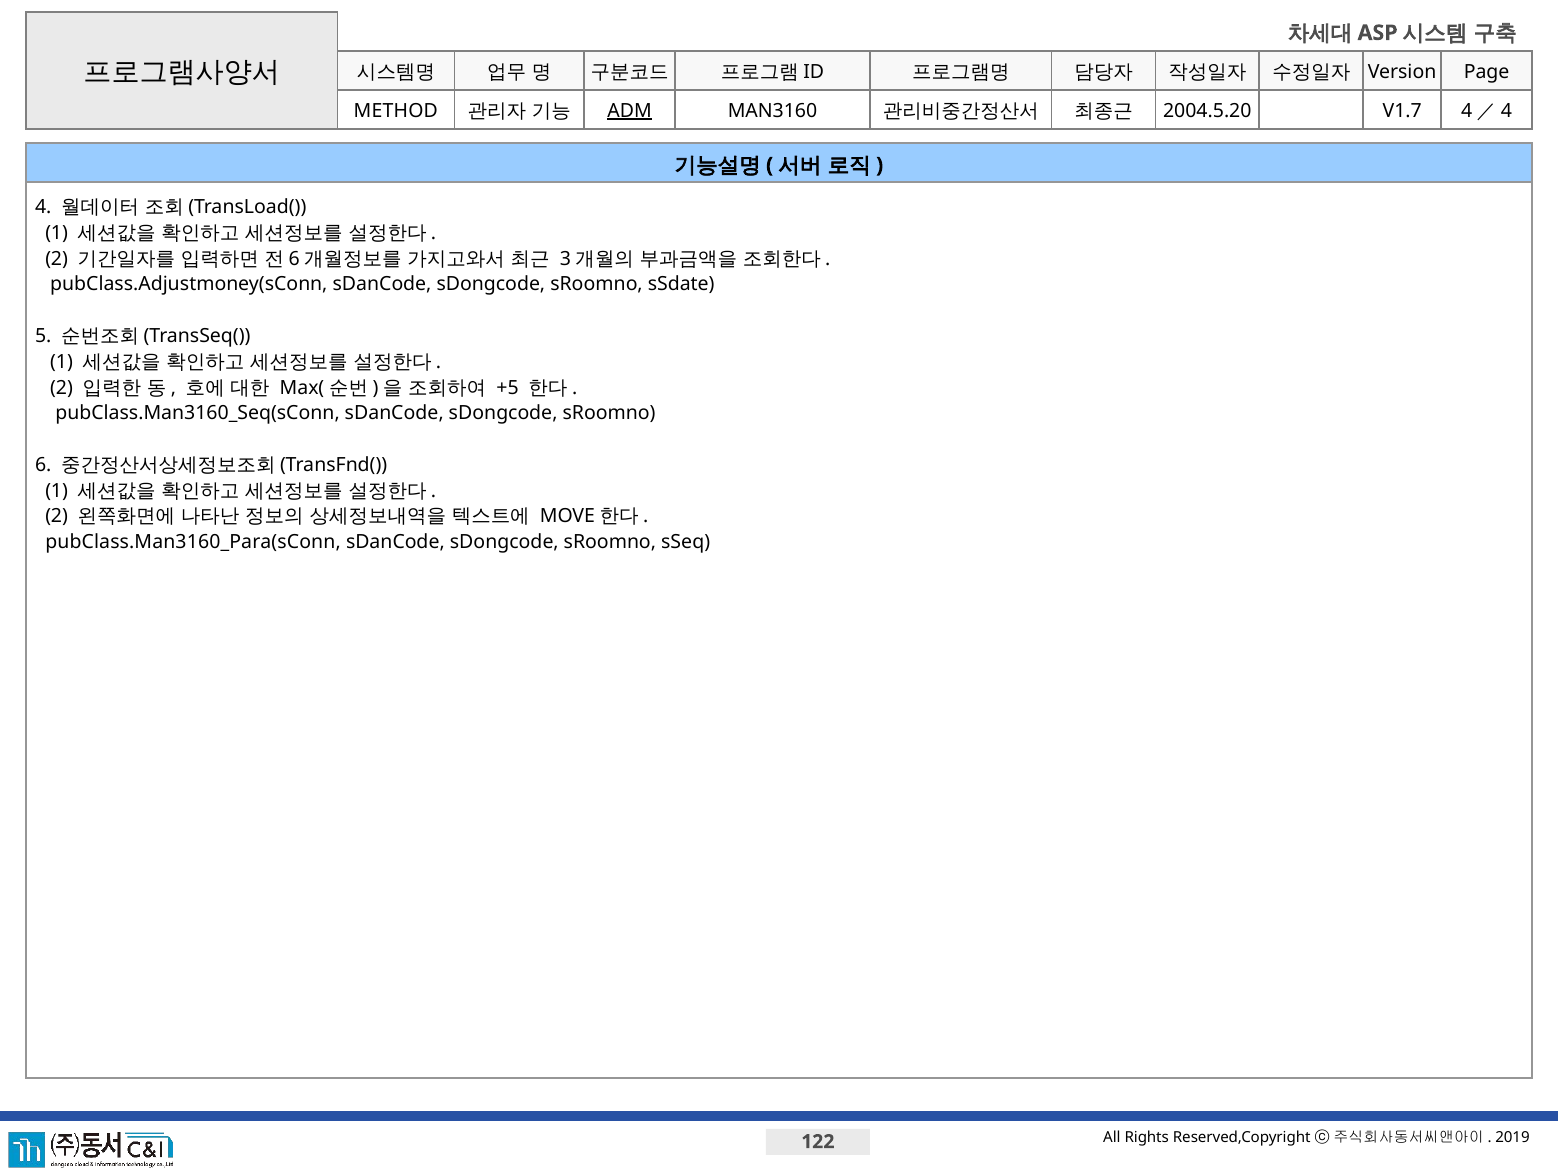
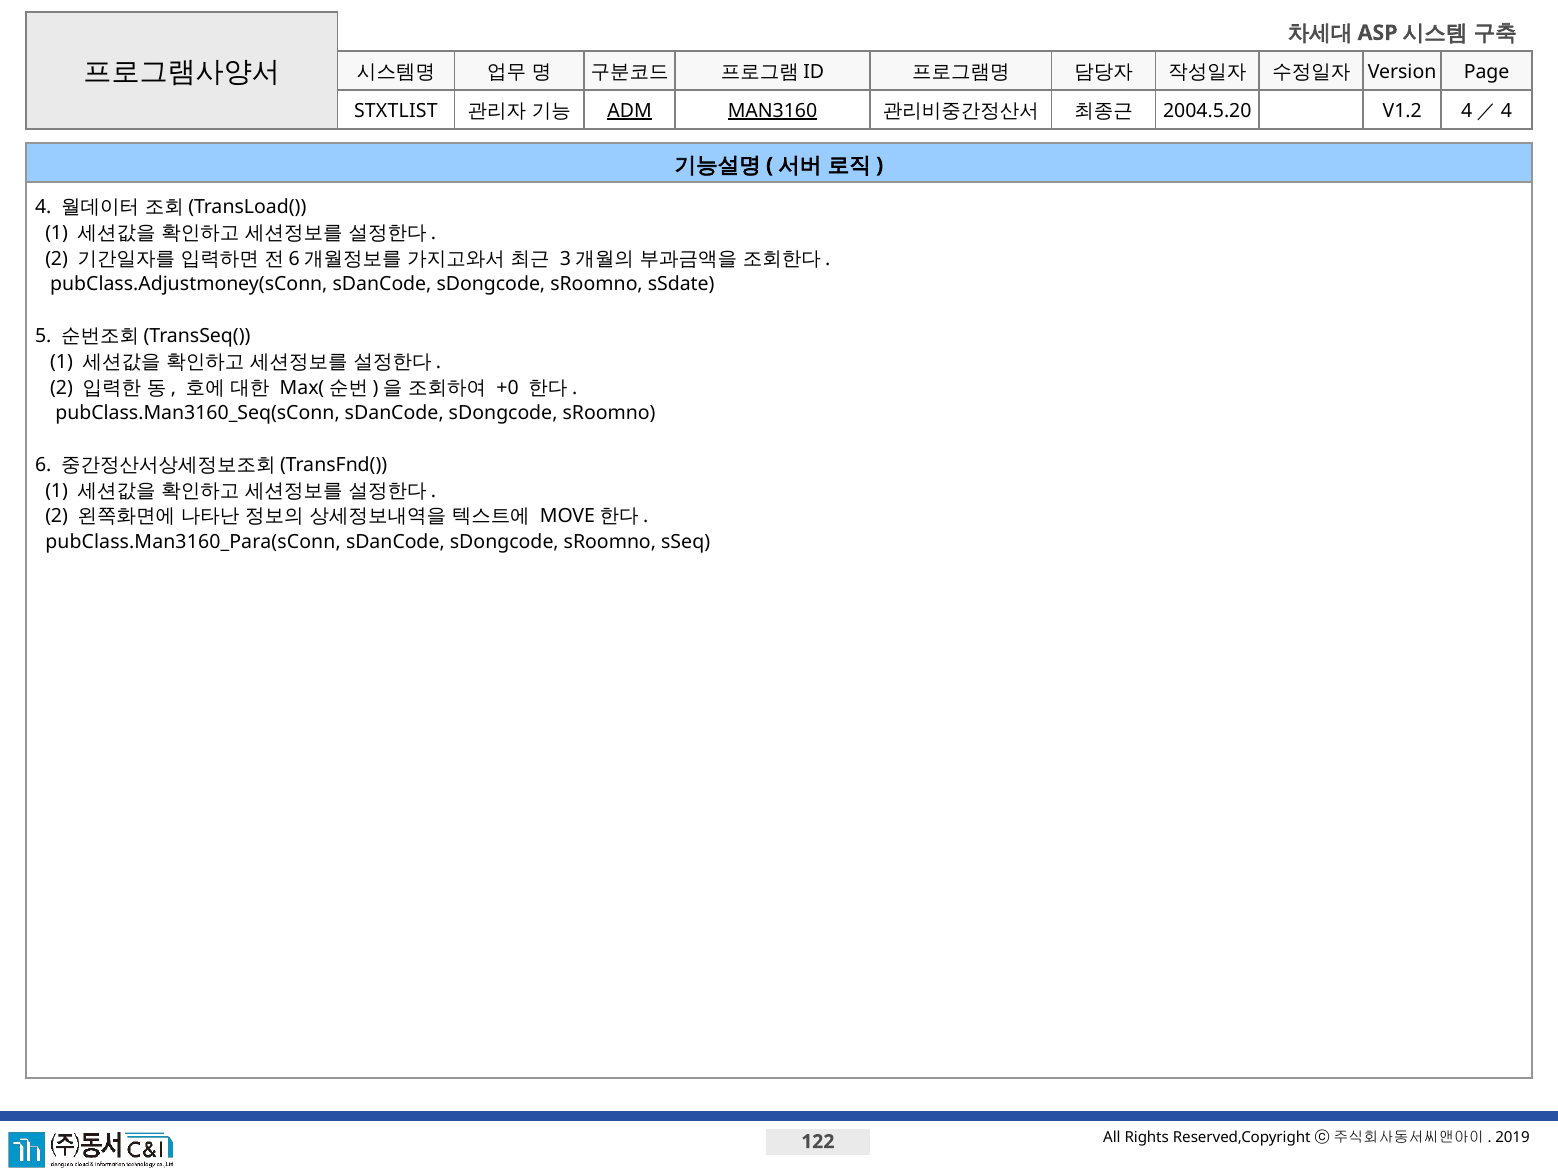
V1.7: V1.7 -> V1.2
METHOD: METHOD -> STXTLIST
MAN3160 underline: none -> present
+5: +5 -> +0
